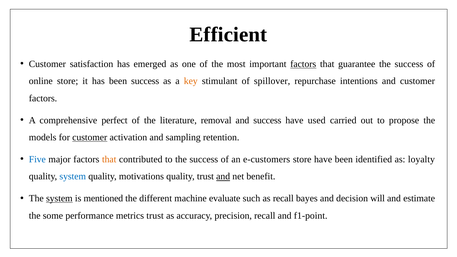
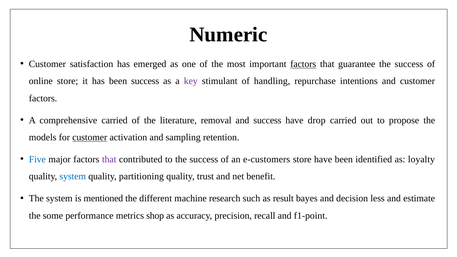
Efficient: Efficient -> Numeric
key colour: orange -> purple
spillover: spillover -> handling
comprehensive perfect: perfect -> carried
used: used -> drop
that at (109, 159) colour: orange -> purple
motivations: motivations -> partitioning
and at (223, 177) underline: present -> none
system at (59, 198) underline: present -> none
evaluate: evaluate -> research
as recall: recall -> result
will: will -> less
metrics trust: trust -> shop
